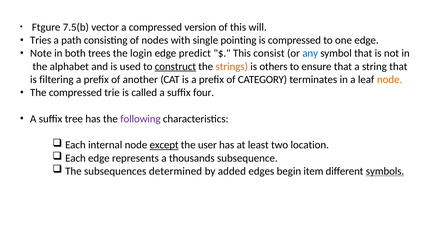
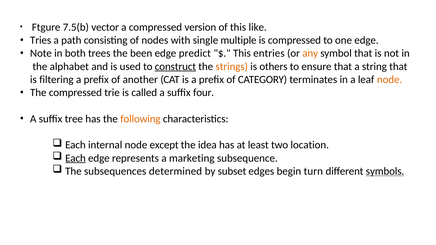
will: will -> like
pointing: pointing -> multiple
login: login -> been
consist: consist -> entries
any colour: blue -> orange
following colour: purple -> orange
except underline: present -> none
user: user -> idea
Each at (75, 158) underline: none -> present
thousands: thousands -> marketing
added: added -> subset
item: item -> turn
